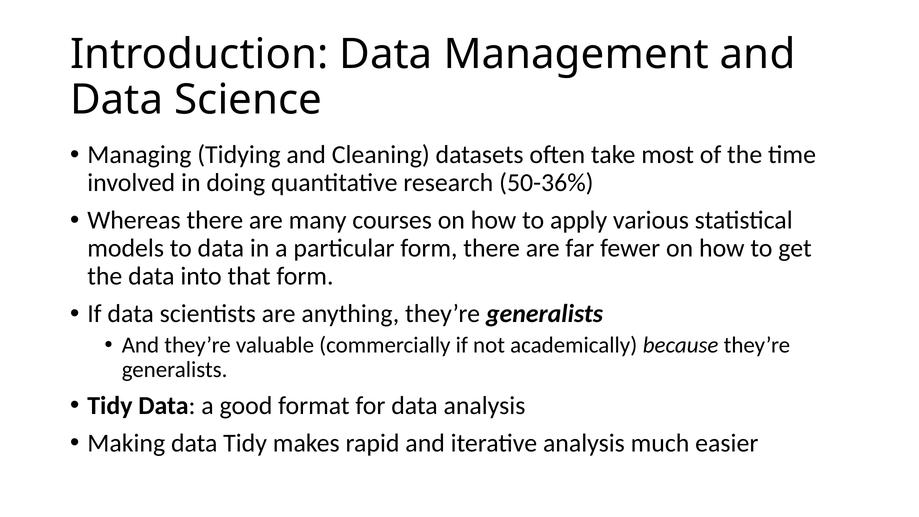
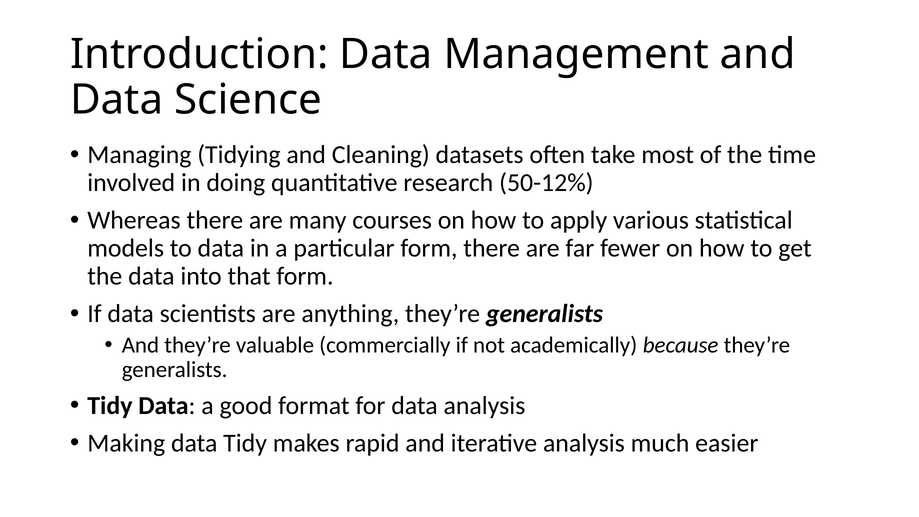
50-36%: 50-36% -> 50-12%
